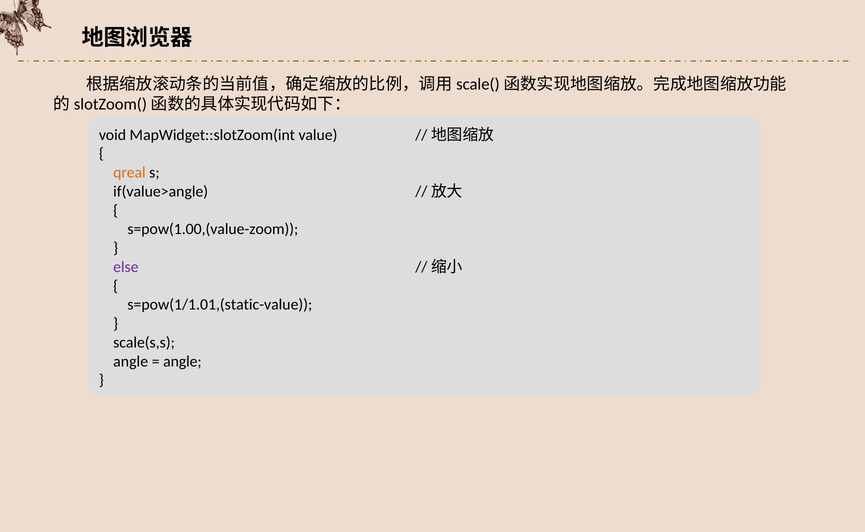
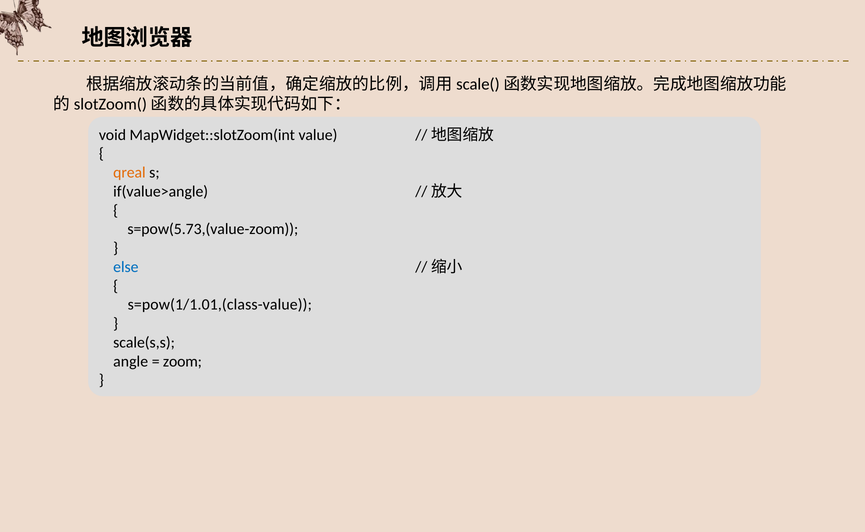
s=pow(1.00,(value-zoom: s=pow(1.00,(value-zoom -> s=pow(5.73,(value-zoom
else colour: purple -> blue
s=pow(1/1.01,(static-value: s=pow(1/1.01,(static-value -> s=pow(1/1.01,(class-value
angle at (182, 361): angle -> zoom
